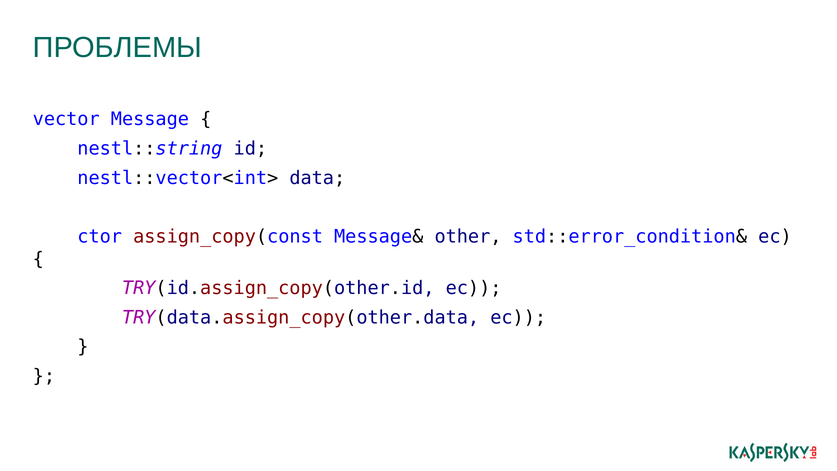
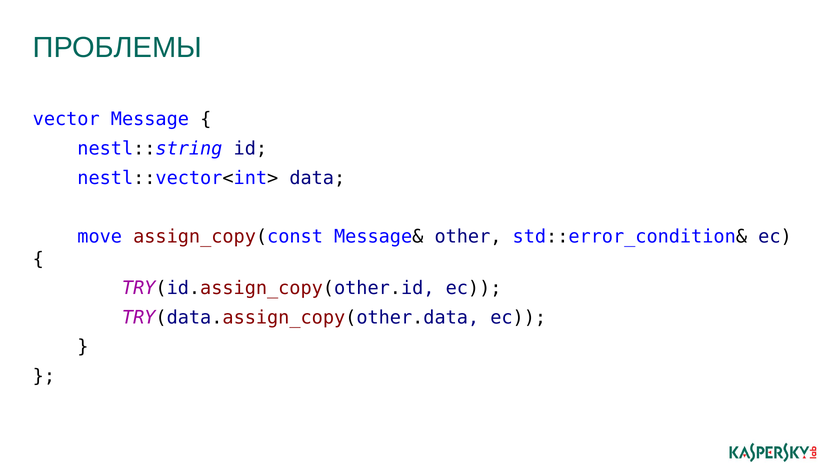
ctor: ctor -> move
